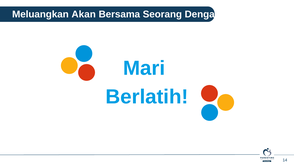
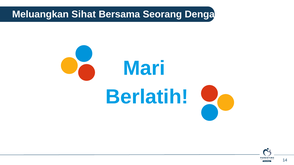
Akan: Akan -> Sihat
